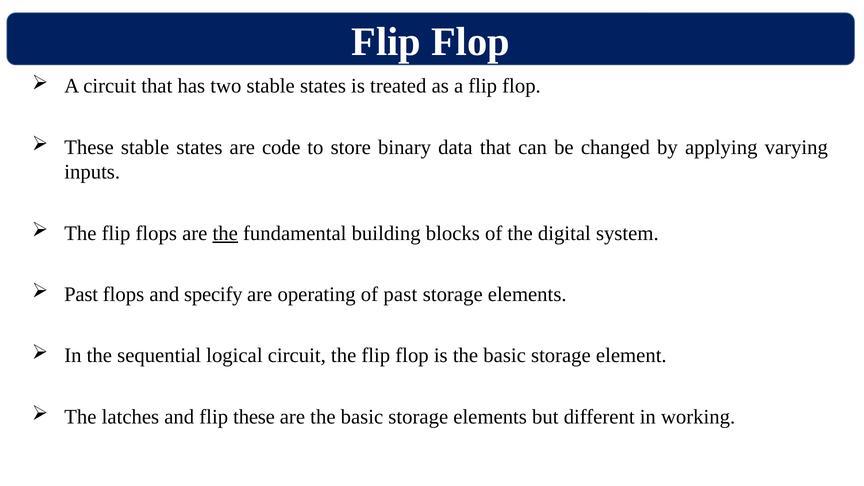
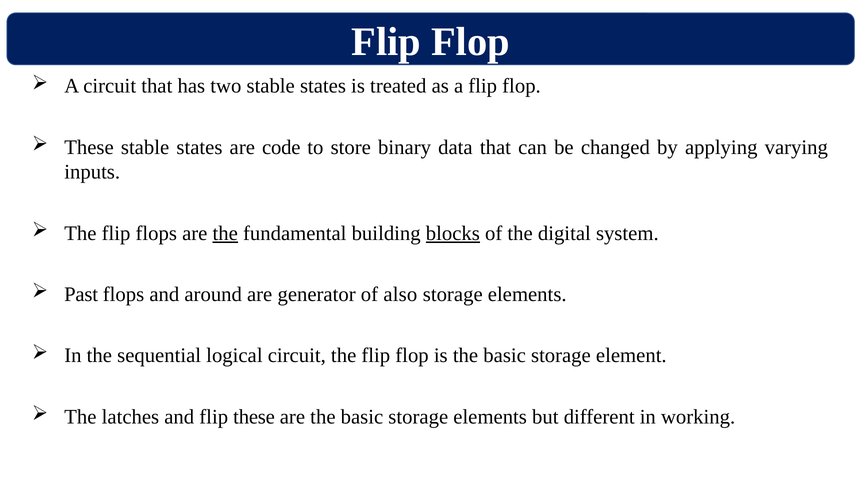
blocks underline: none -> present
specify: specify -> around
operating: operating -> generator
of past: past -> also
